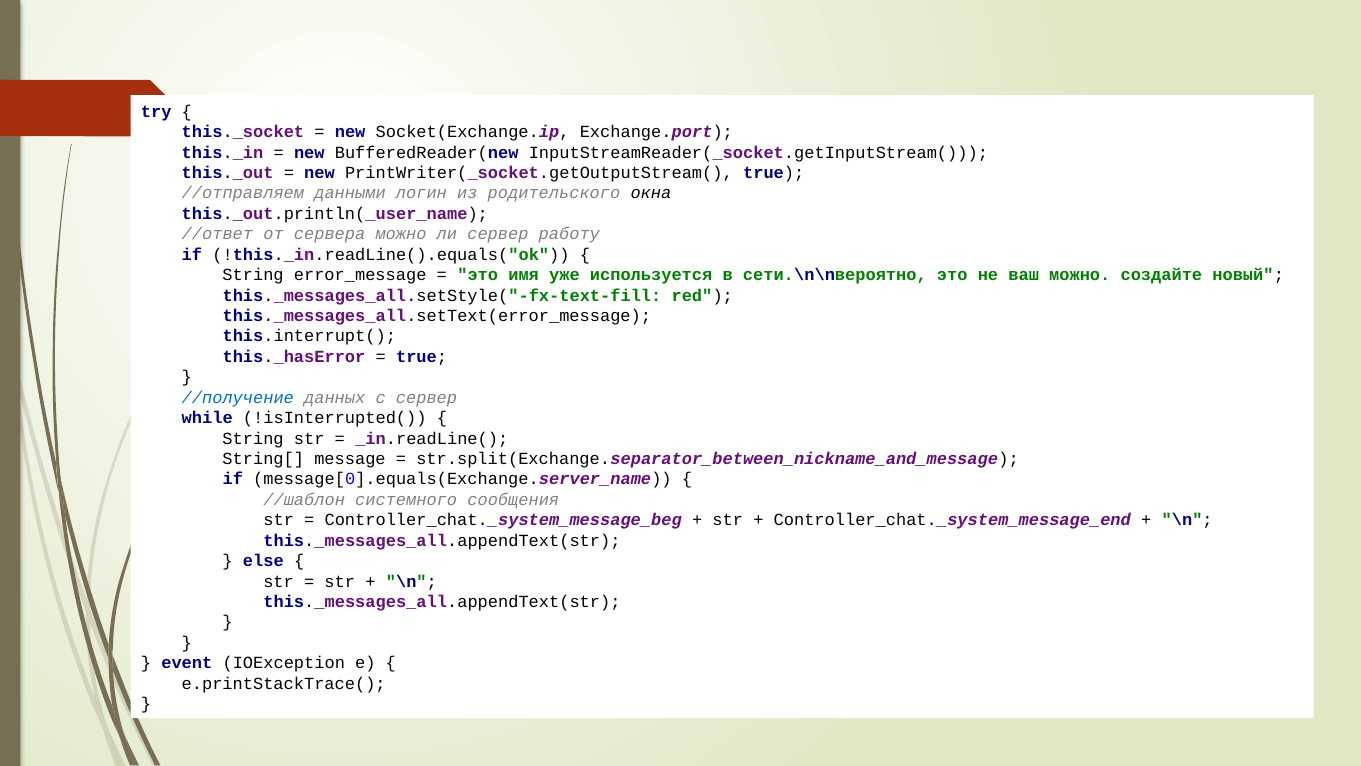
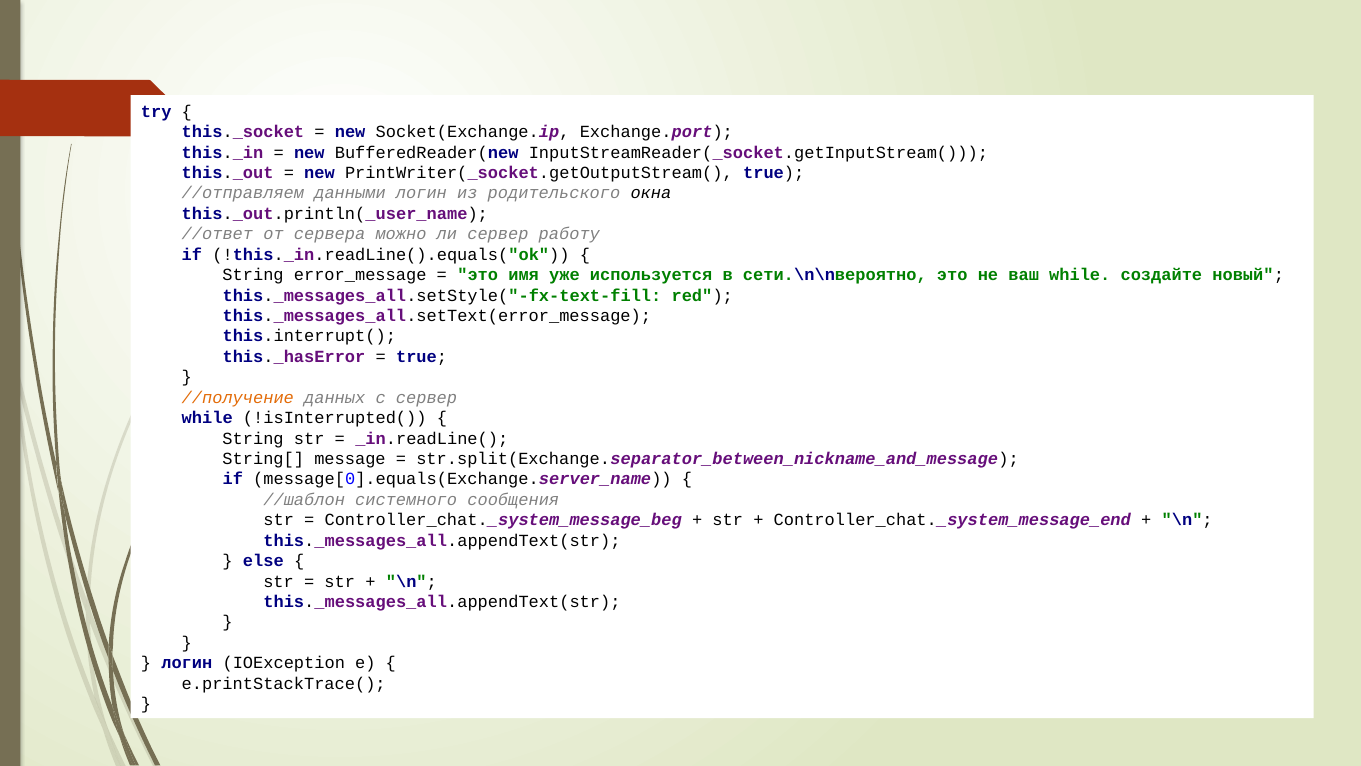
ваш можно: можно -> while
//получение colour: blue -> orange
event at (187, 663): event -> логин
